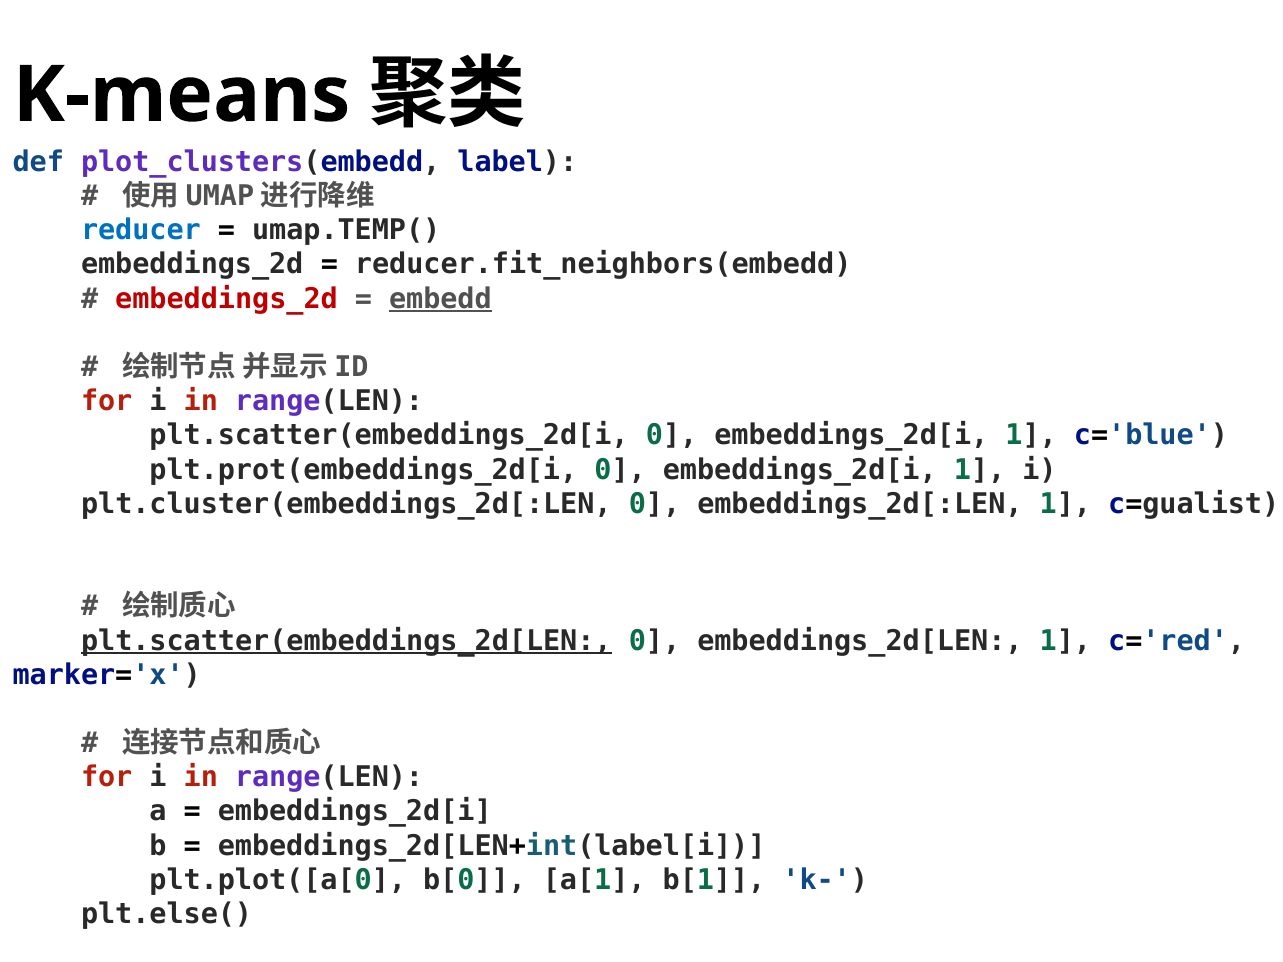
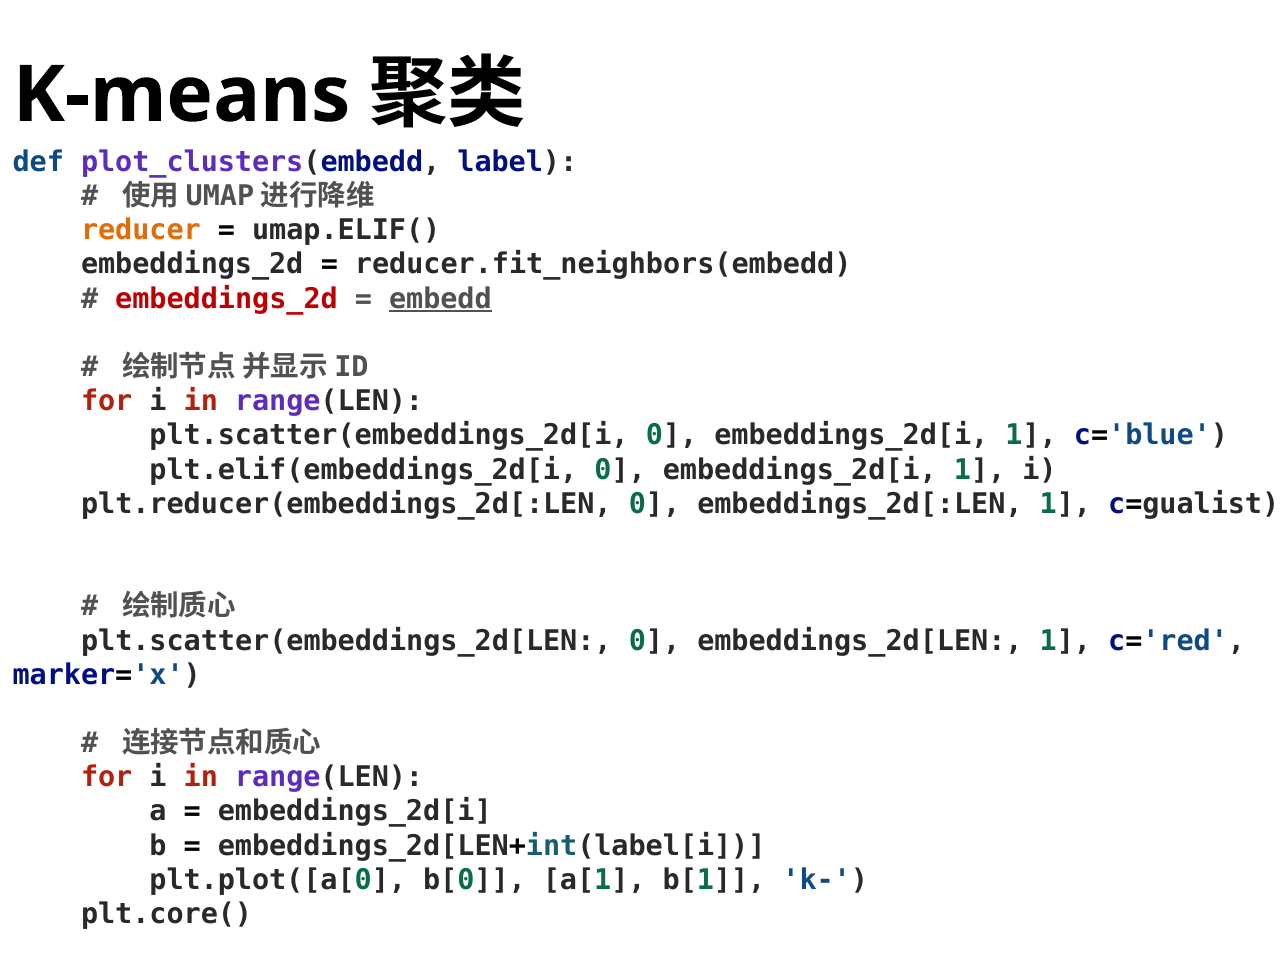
reducer colour: blue -> orange
umap.TEMP(: umap.TEMP( -> umap.ELIF(
plt.prot(embeddings_2d[i: plt.prot(embeddings_2d[i -> plt.elif(embeddings_2d[i
plt.cluster(embeddings_2d[:LEN: plt.cluster(embeddings_2d[:LEN -> plt.reducer(embeddings_2d[:LEN
plt.scatter(embeddings_2d[LEN underline: present -> none
plt.else(: plt.else( -> plt.core(
